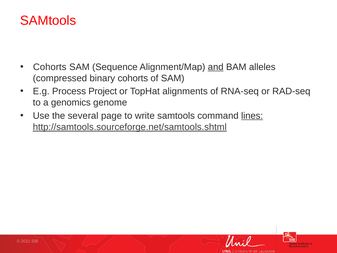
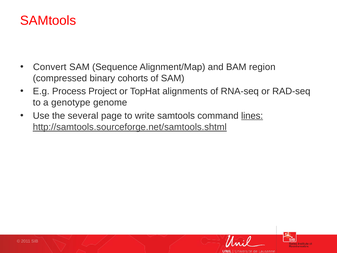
Cohorts at (50, 67): Cohorts -> Convert
and underline: present -> none
alleles: alleles -> region
genomics: genomics -> genotype
